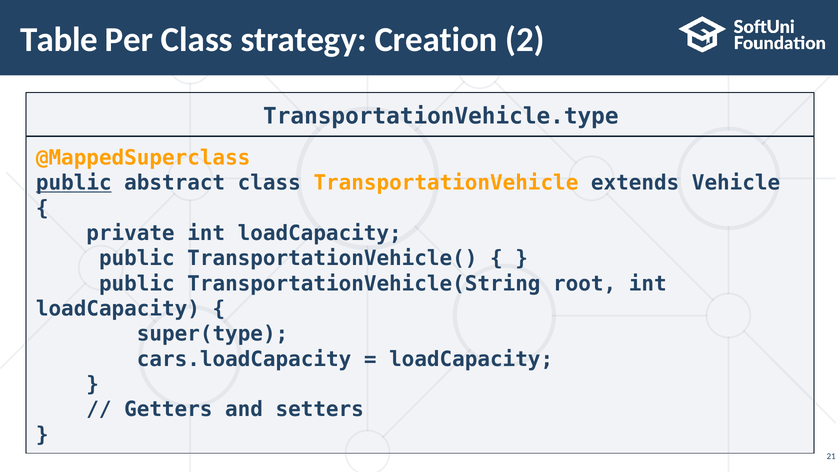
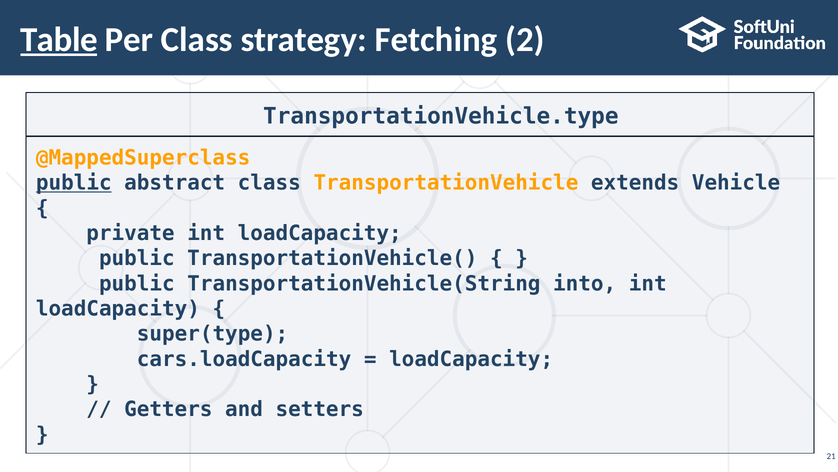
Table underline: none -> present
Creation: Creation -> Fetching
root: root -> into
